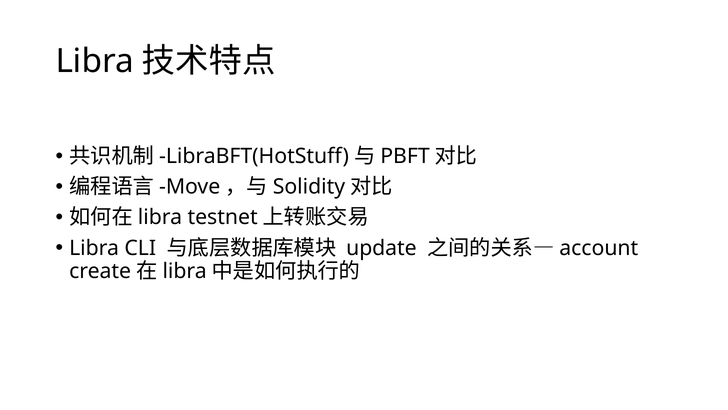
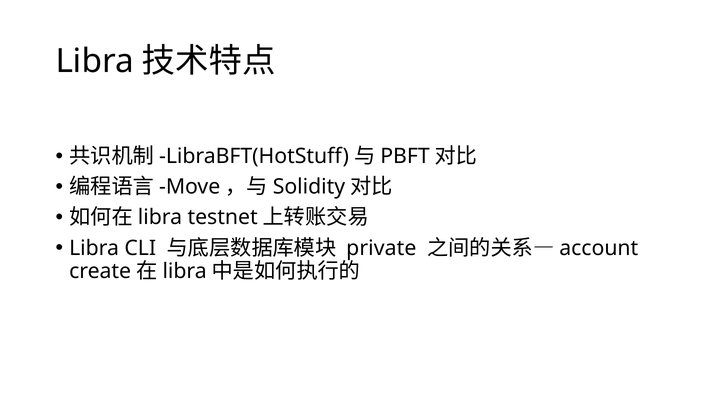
update: update -> private
